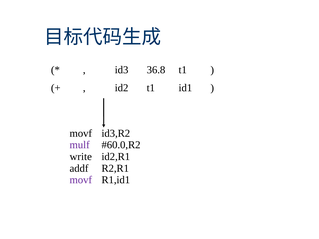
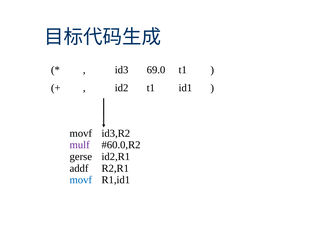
36.8: 36.8 -> 69.0
write: write -> gerse
movf at (81, 180) colour: purple -> blue
